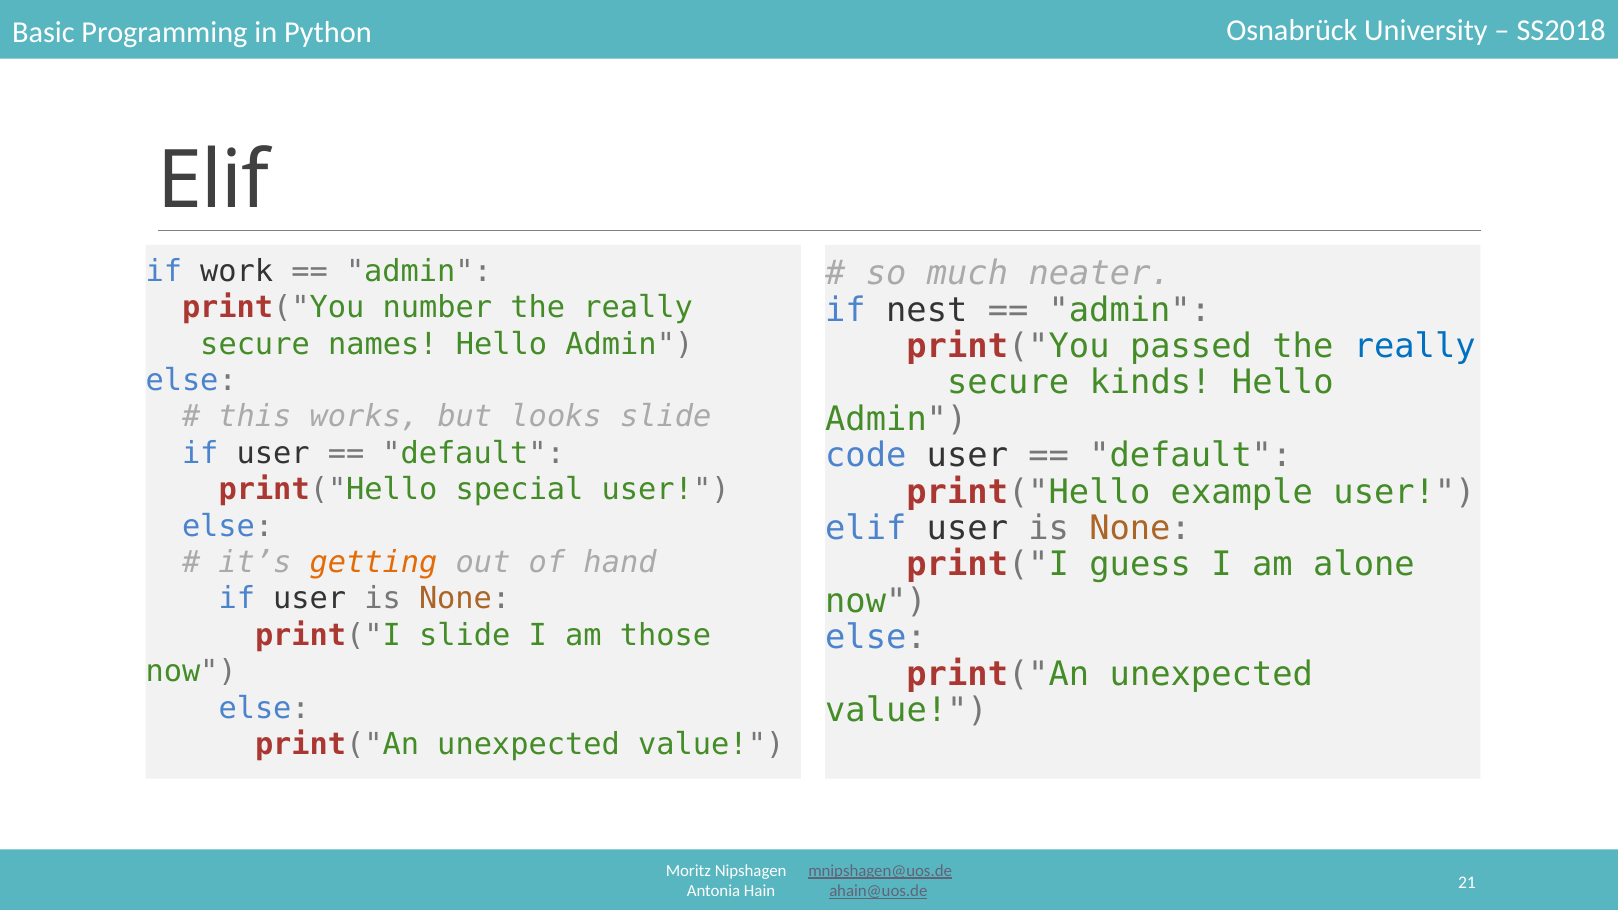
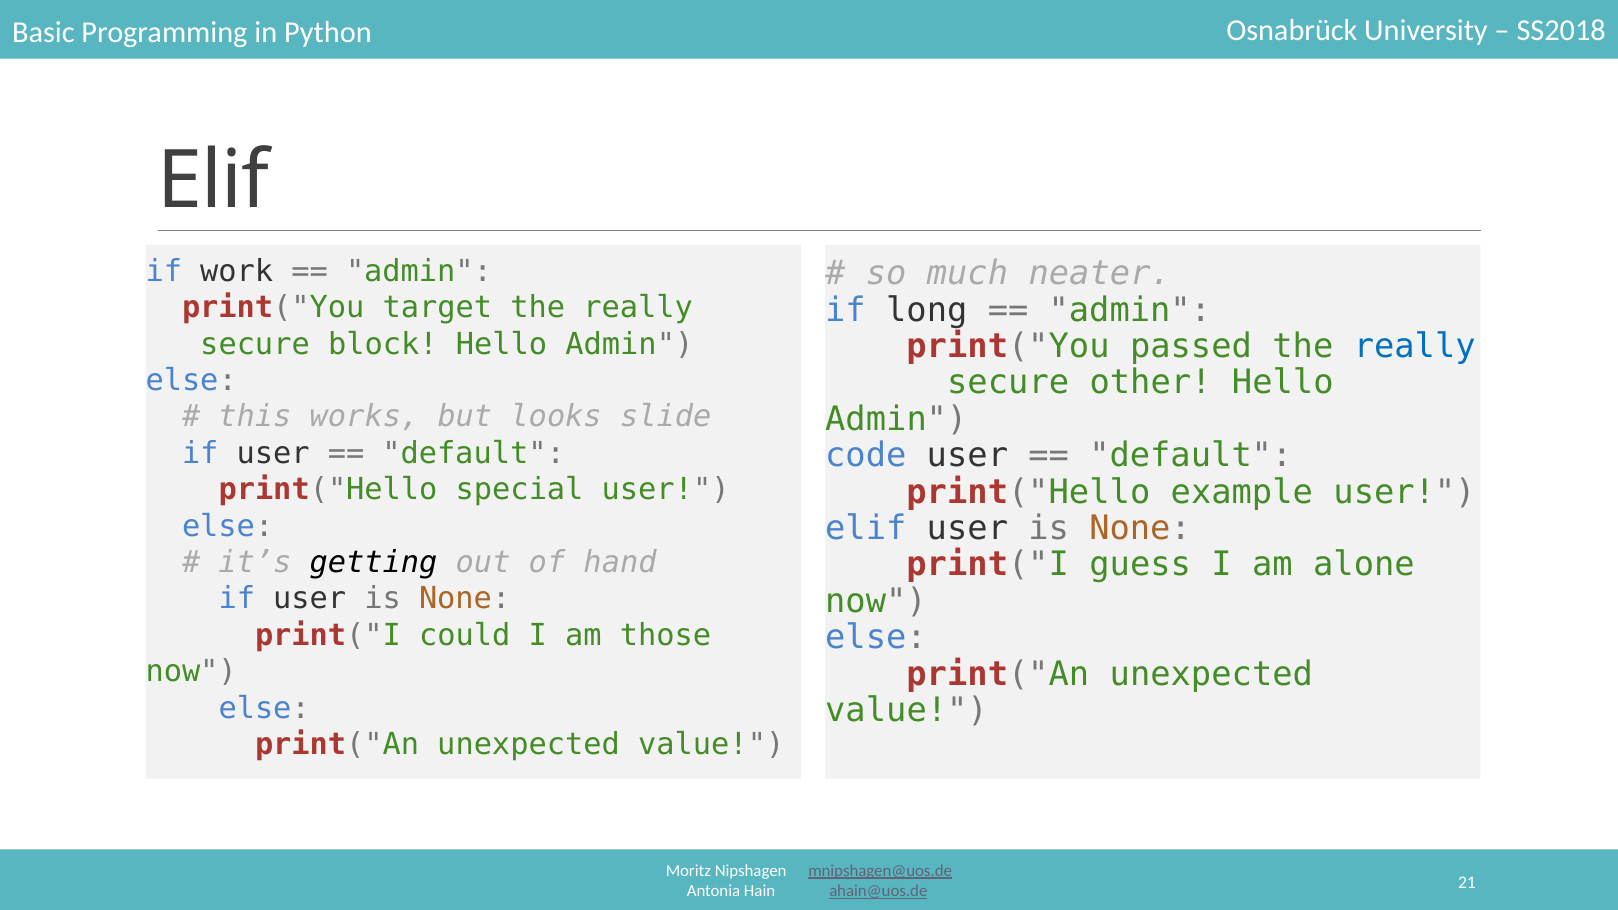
number: number -> target
nest: nest -> long
names: names -> block
kinds: kinds -> other
getting colour: orange -> black
print("I slide: slide -> could
